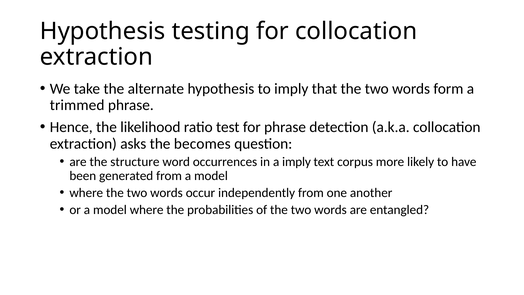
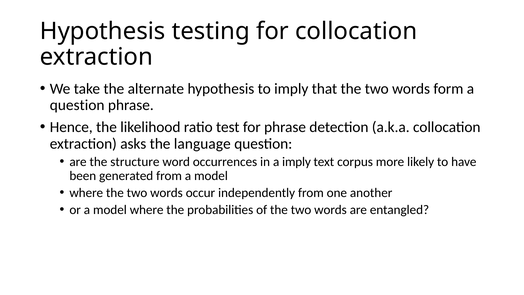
trimmed at (77, 105): trimmed -> question
becomes: becomes -> language
